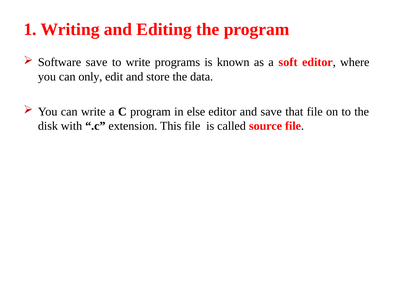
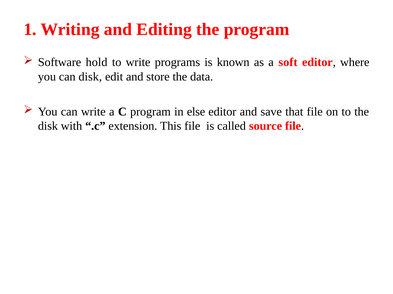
Software save: save -> hold
can only: only -> disk
